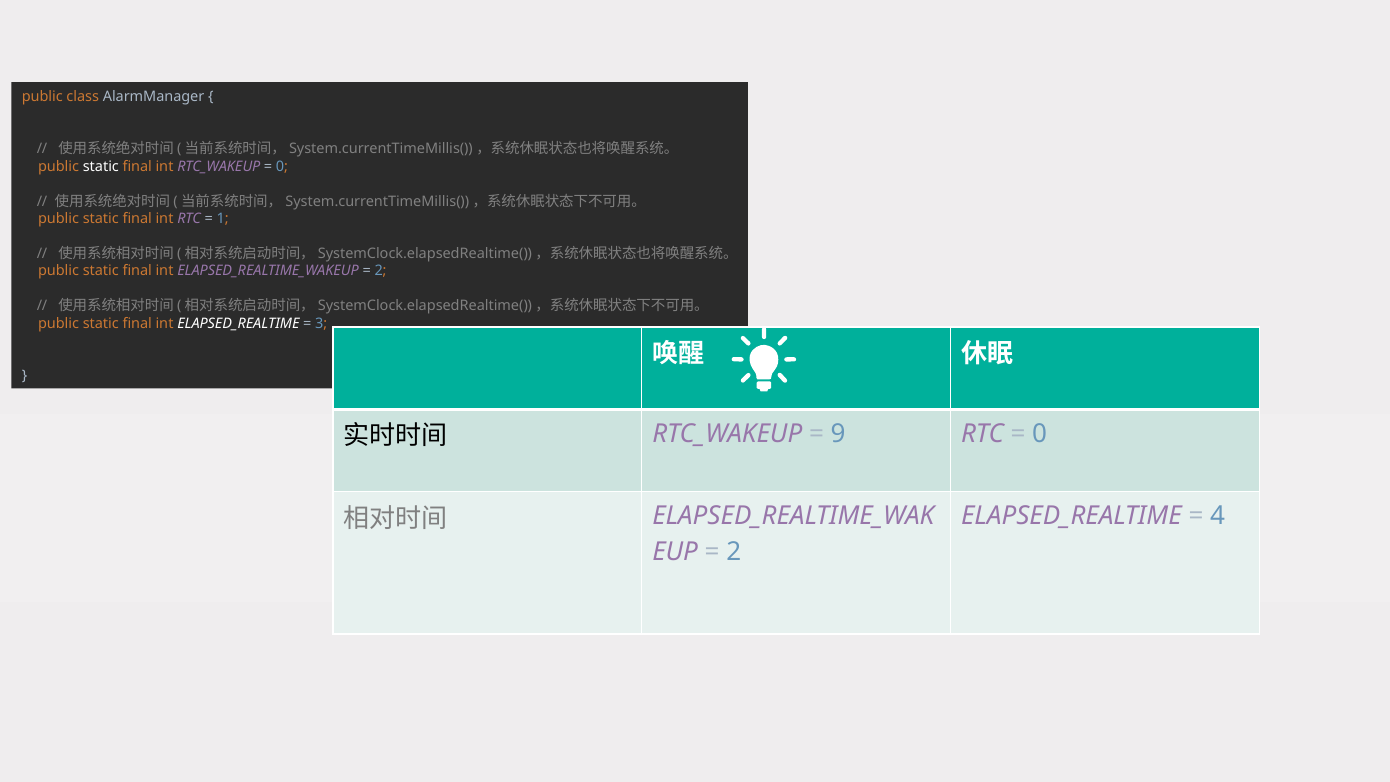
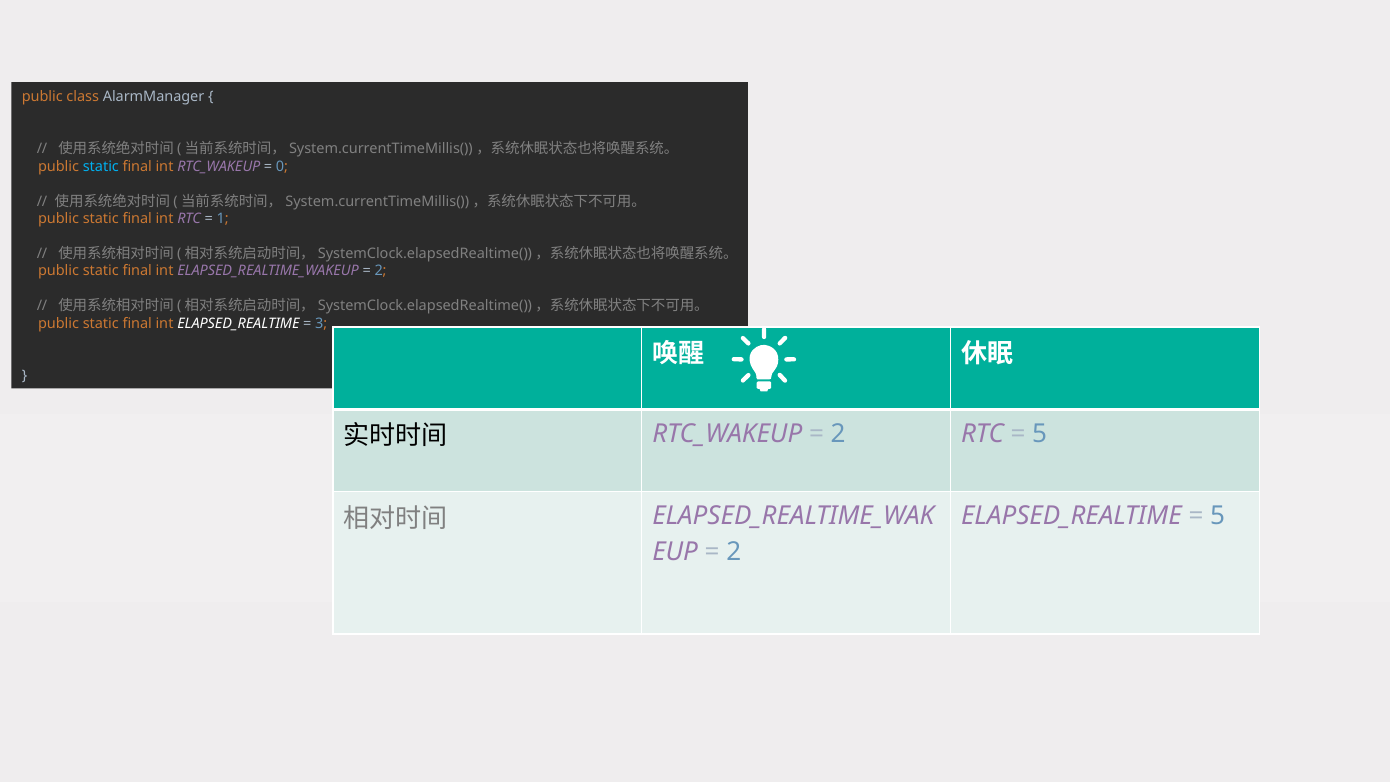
static at (101, 167) colour: white -> light blue
9 at (838, 434): 9 -> 2
0 at (1040, 434): 0 -> 5
4 at (1218, 516): 4 -> 5
